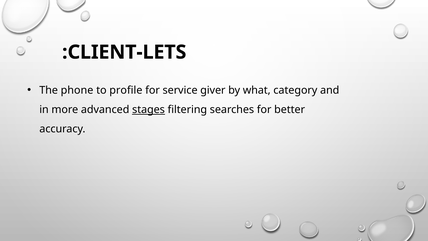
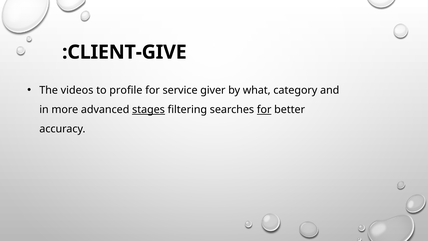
CLIENT-LETS: CLIENT-LETS -> CLIENT-GIVE
phone: phone -> videos
for at (264, 110) underline: none -> present
